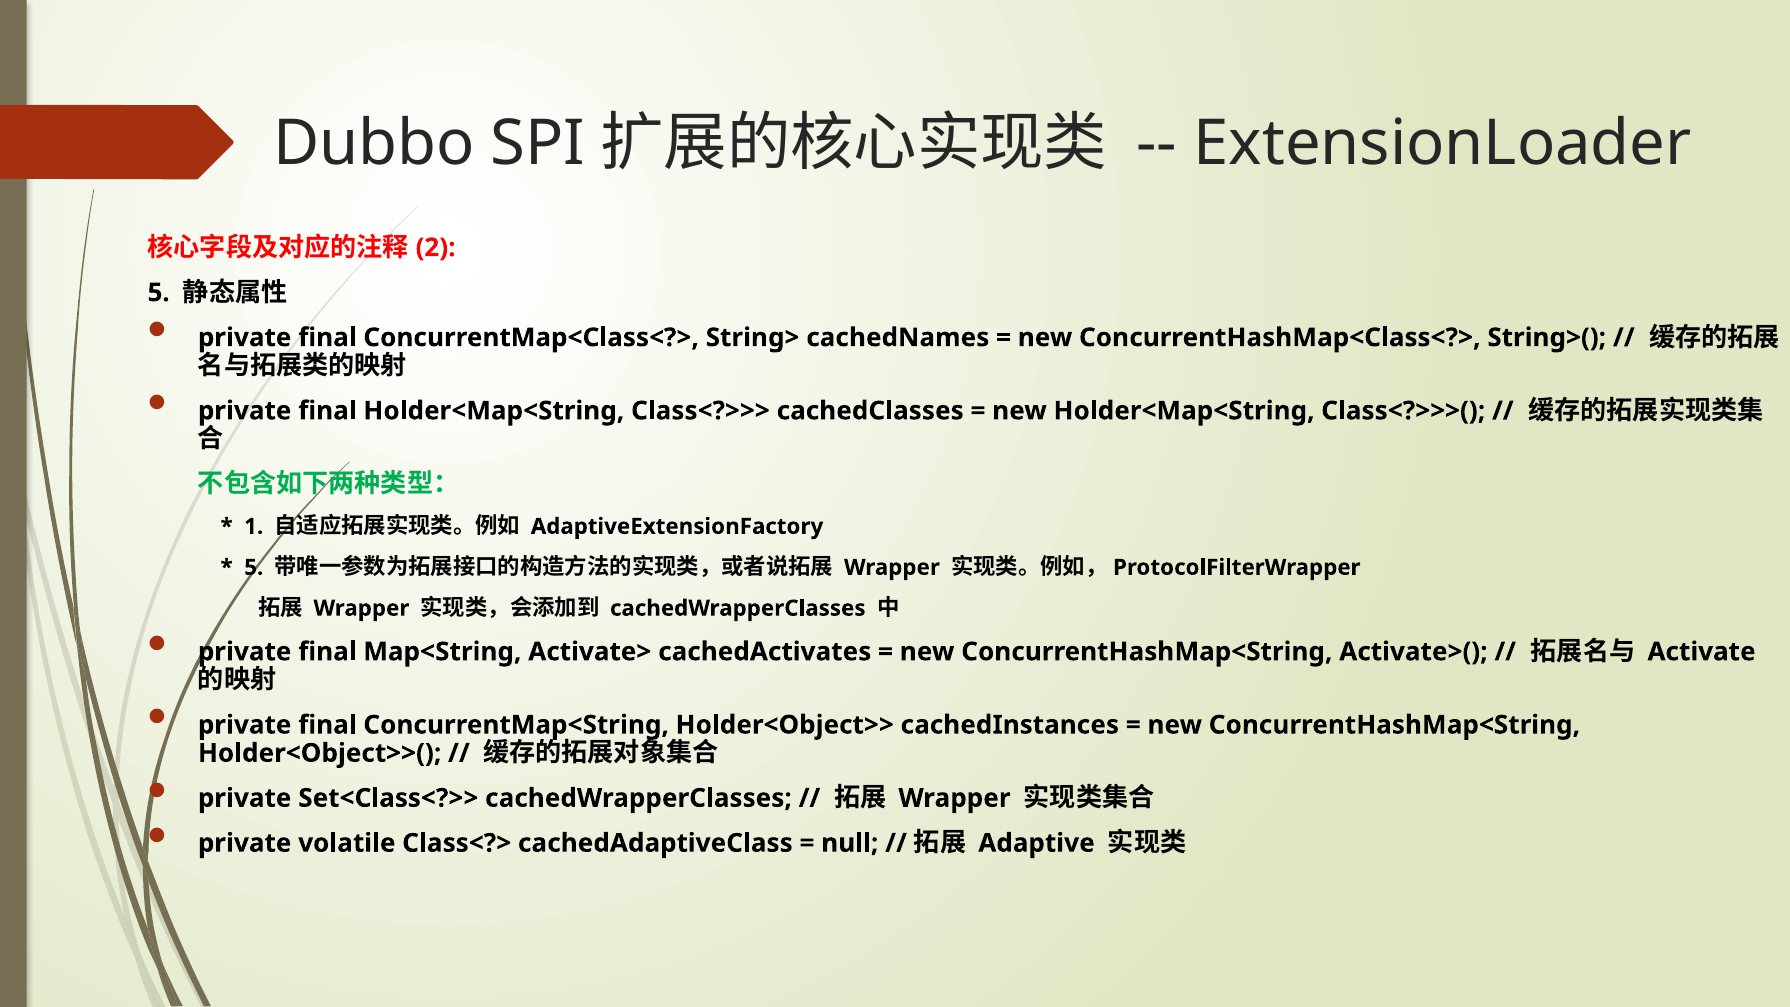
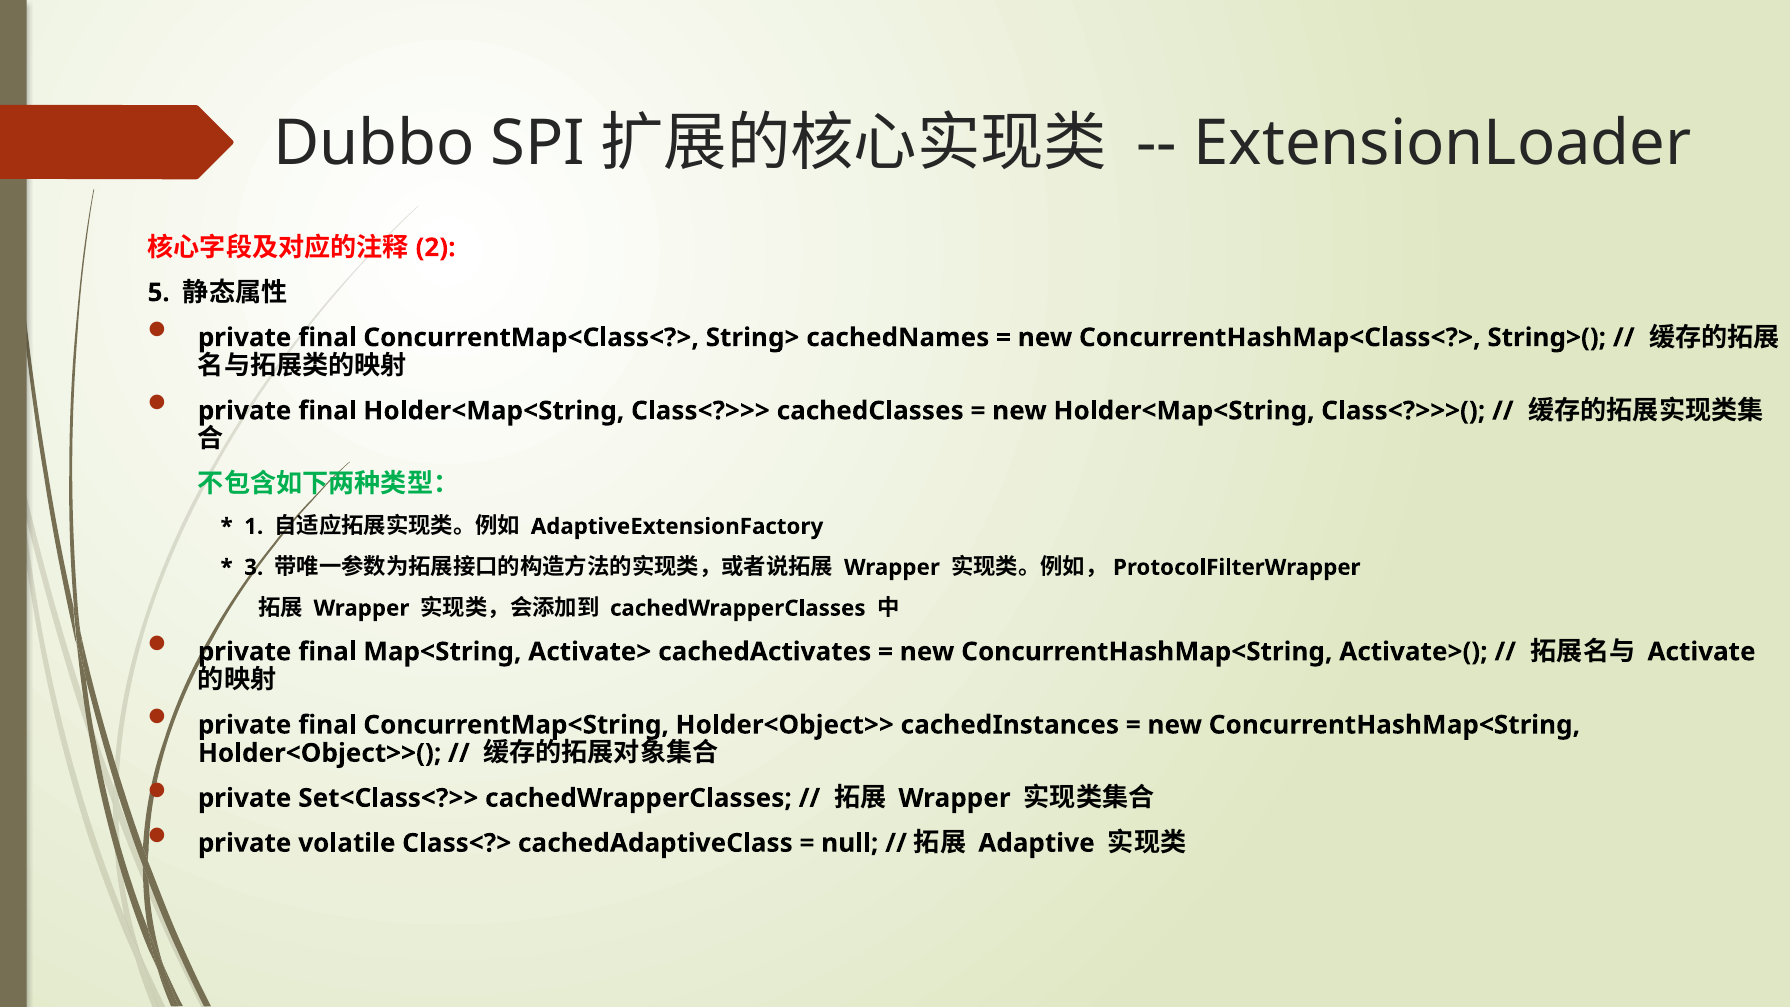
5 at (254, 567): 5 -> 3
